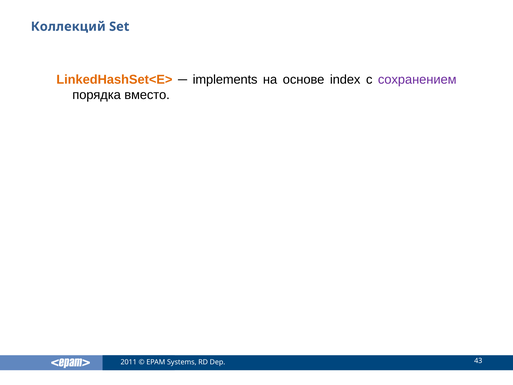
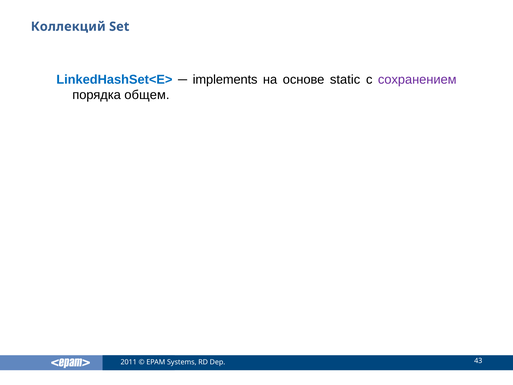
LinkedHashSet<E> colour: orange -> blue
index: index -> static
вместо: вместо -> общем
